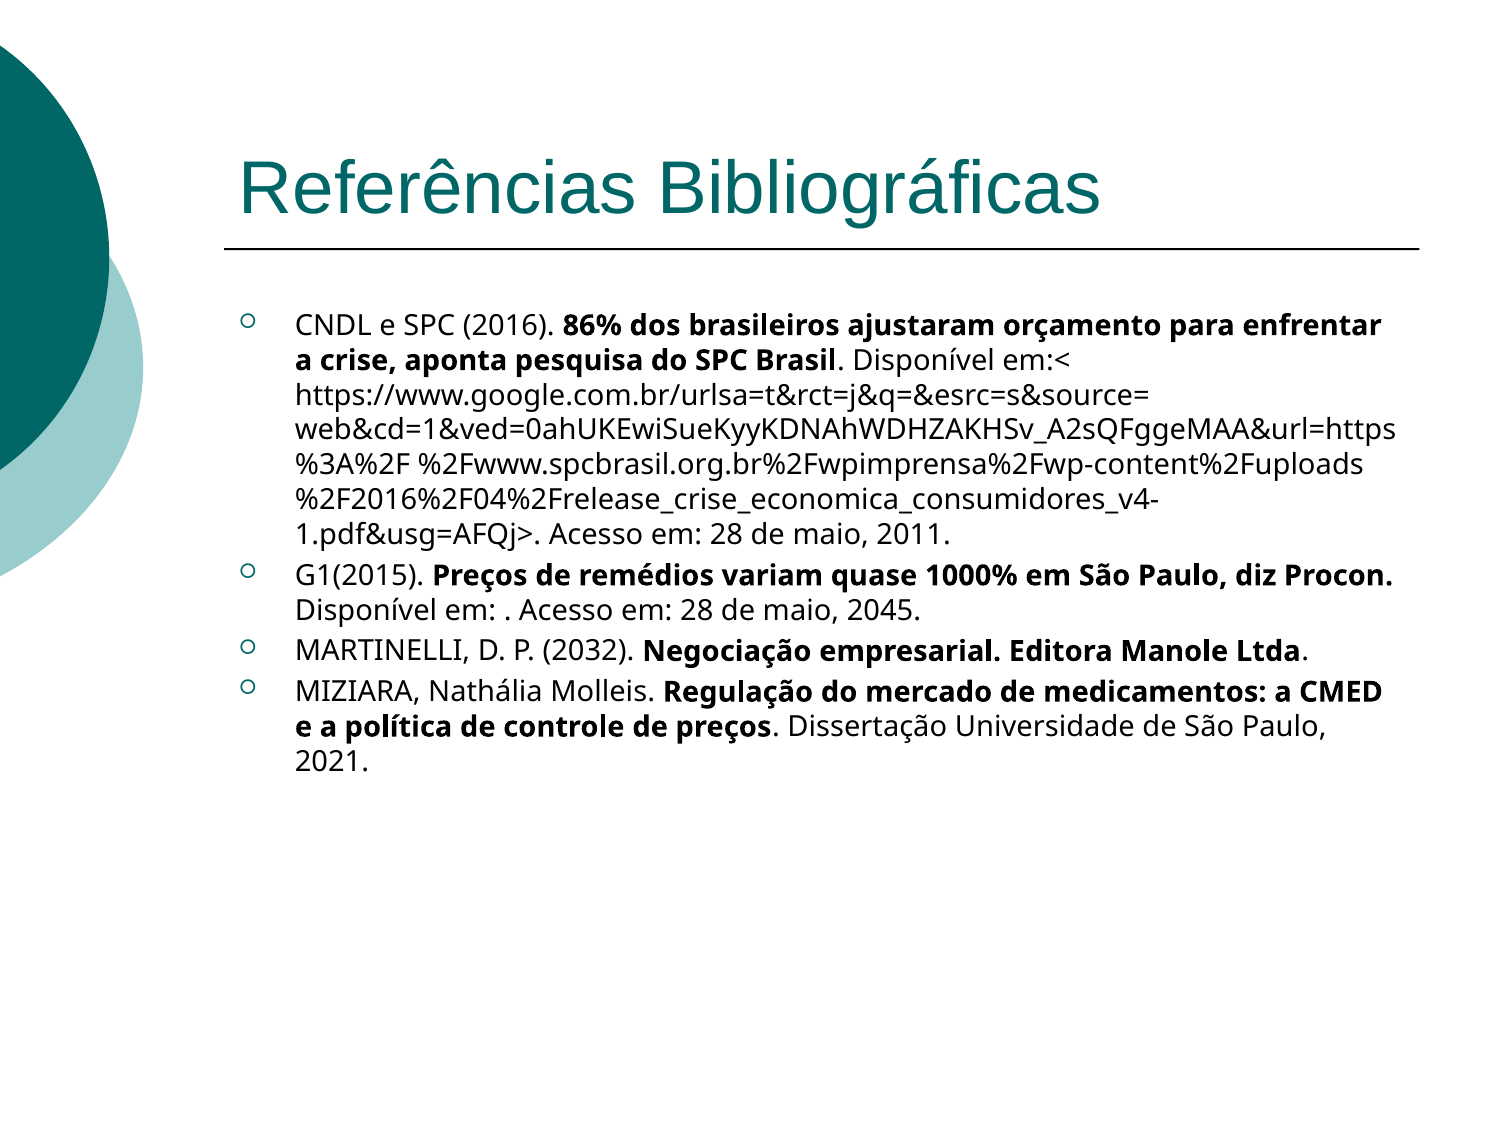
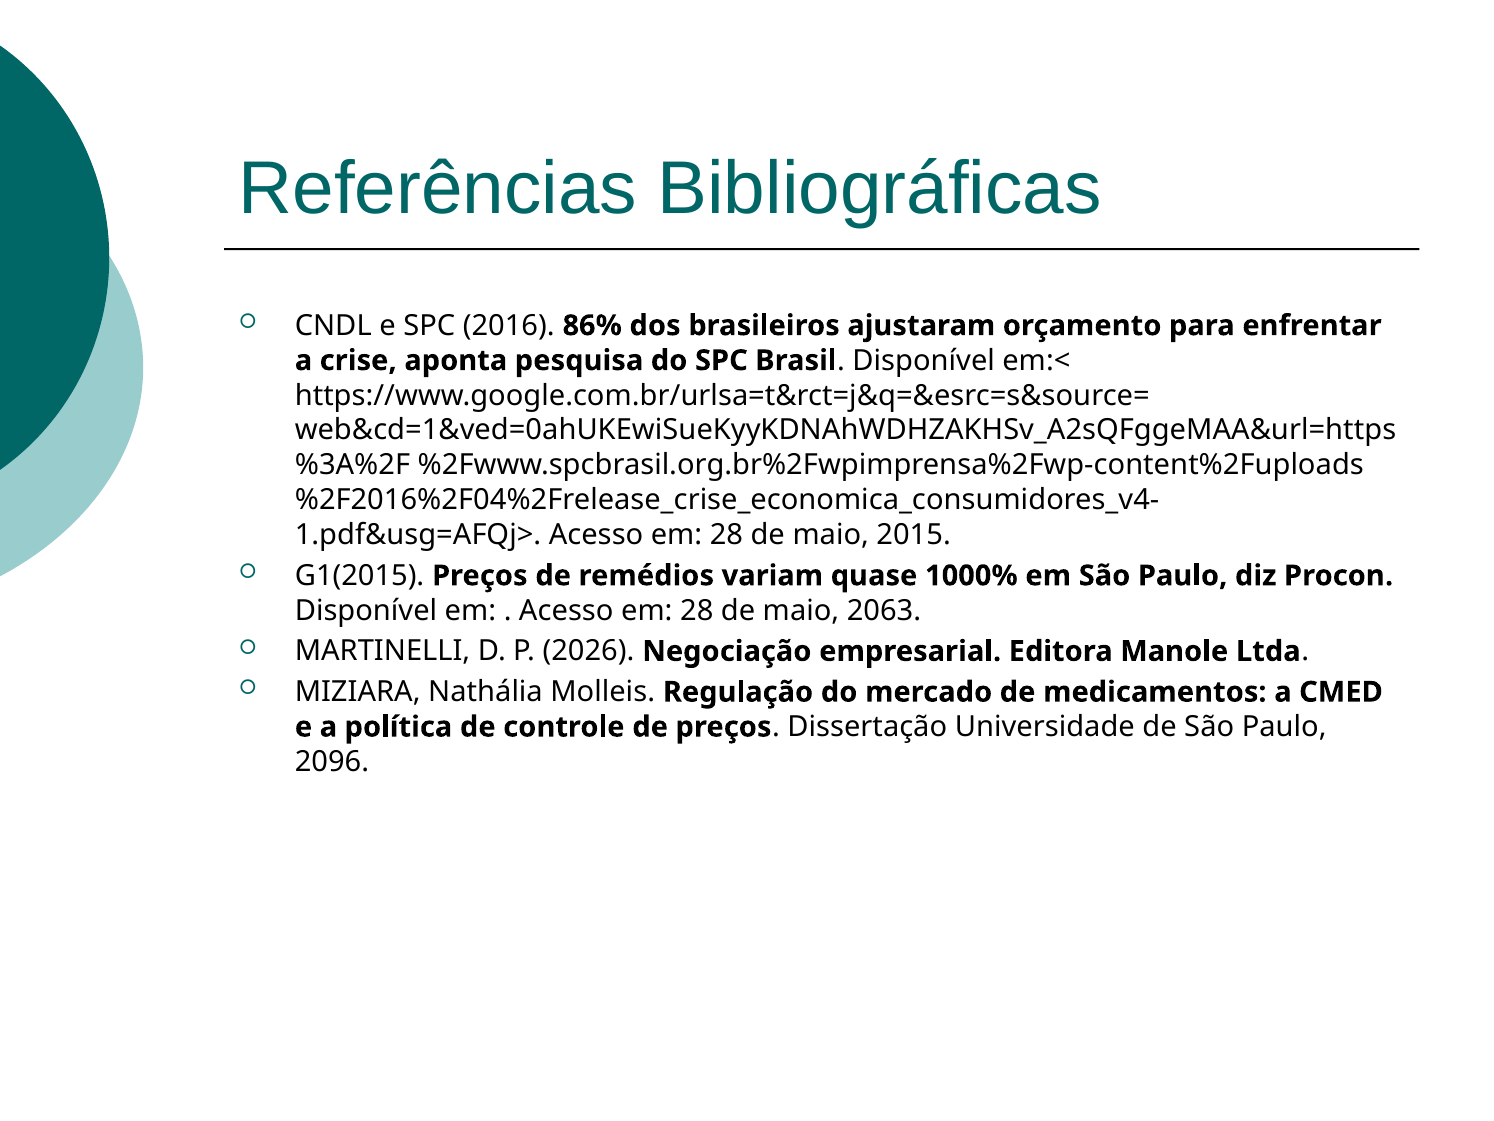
2011: 2011 -> 2015
2045: 2045 -> 2063
2032: 2032 -> 2026
2021: 2021 -> 2096
